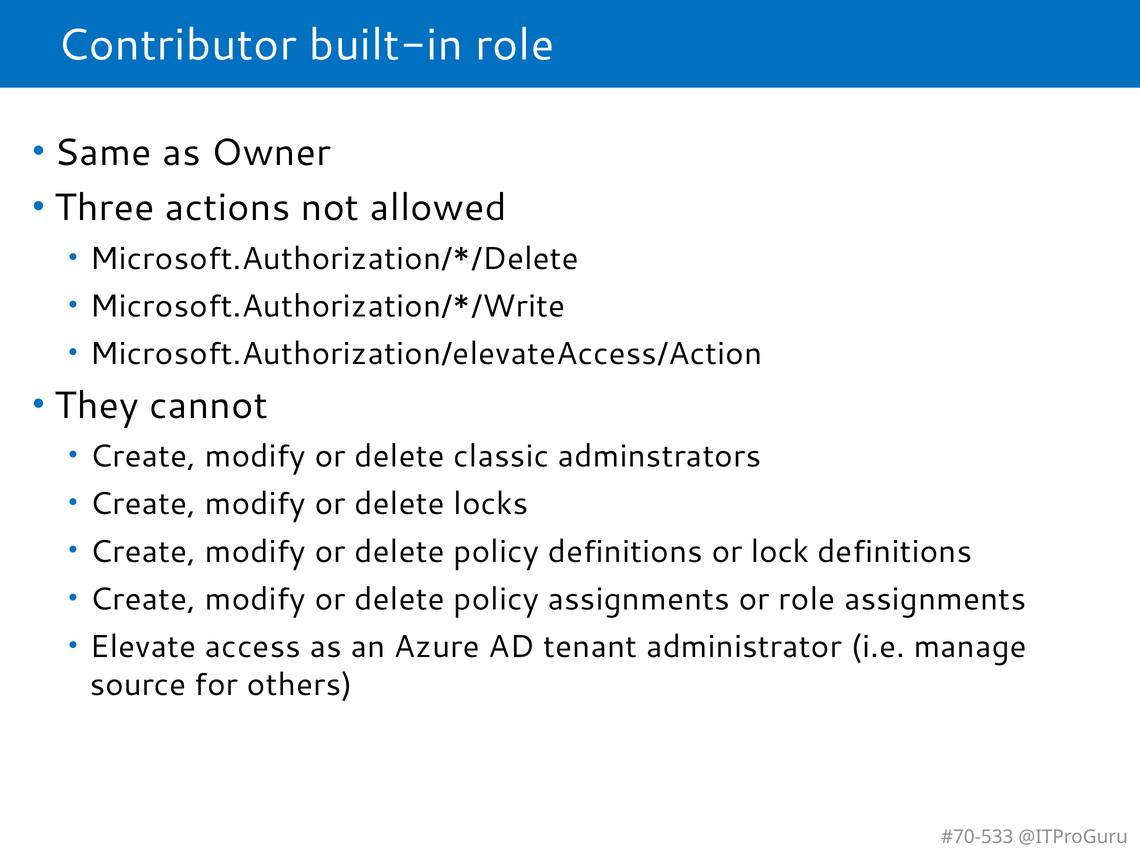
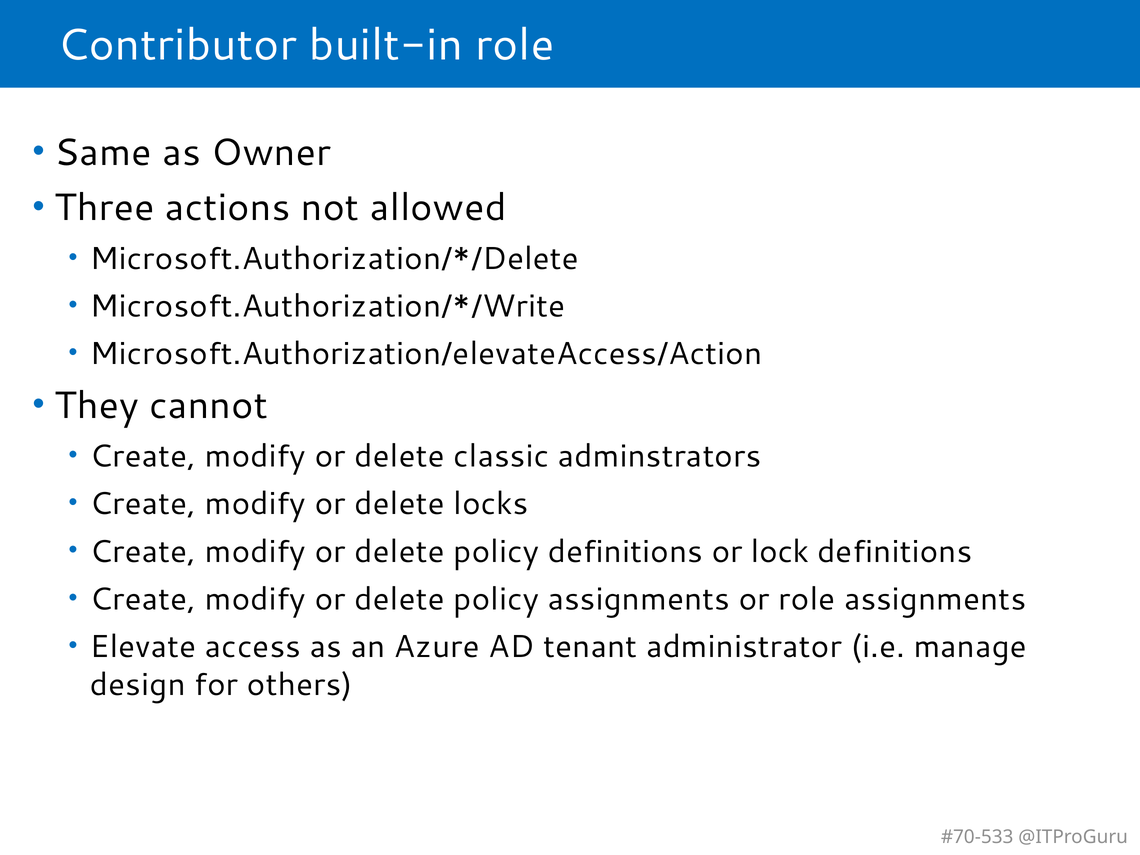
source: source -> design
